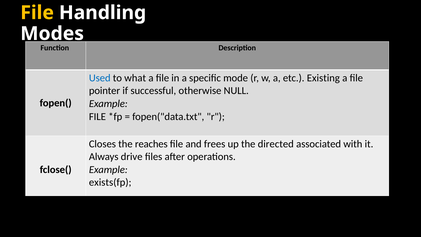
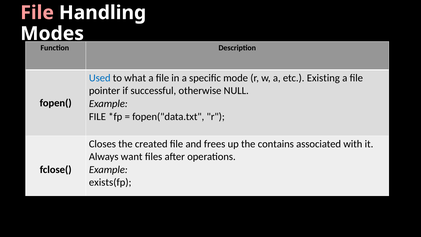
File at (37, 13) colour: yellow -> pink
reaches: reaches -> created
directed: directed -> contains
drive: drive -> want
